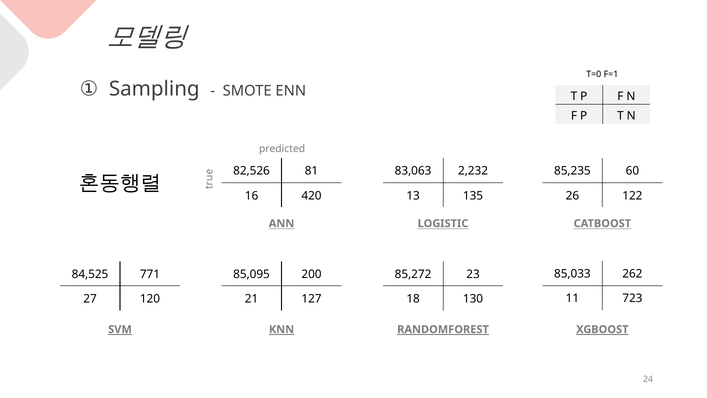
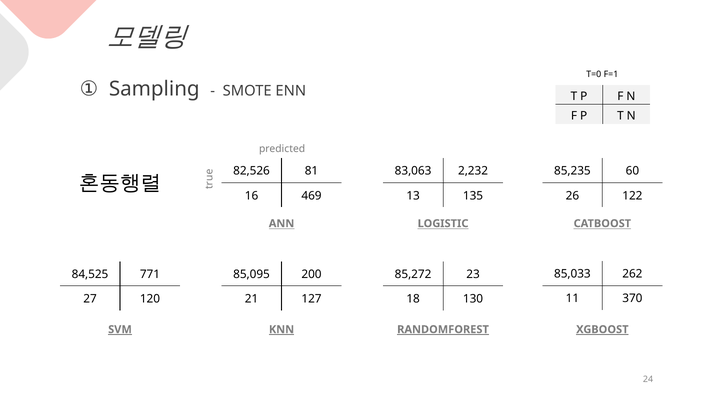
420: 420 -> 469
723: 723 -> 370
